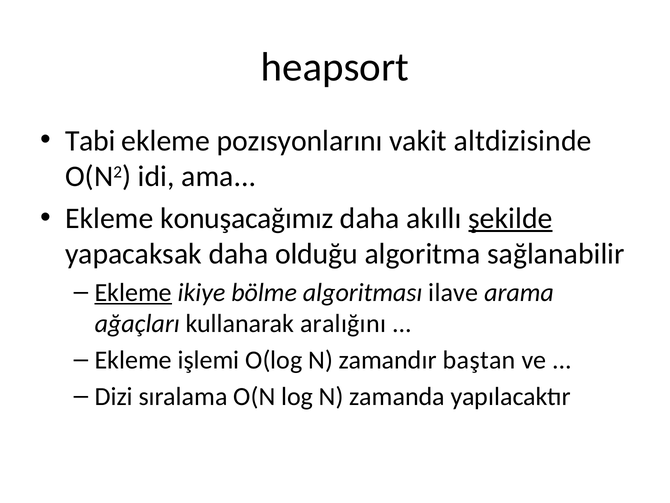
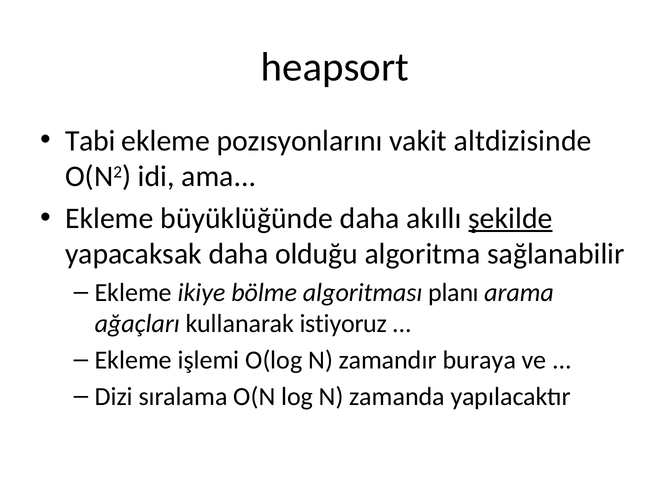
konuşacağımız: konuşacağımız -> büyüklüğünde
Ekleme at (133, 292) underline: present -> none
ilave: ilave -> planı
aralığını: aralığını -> istiyoruz
baştan: baştan -> buraya
